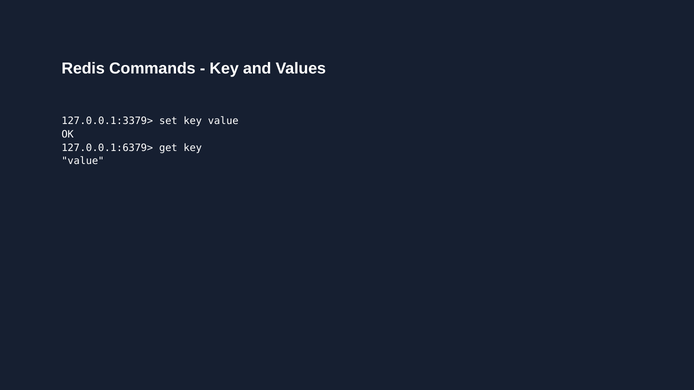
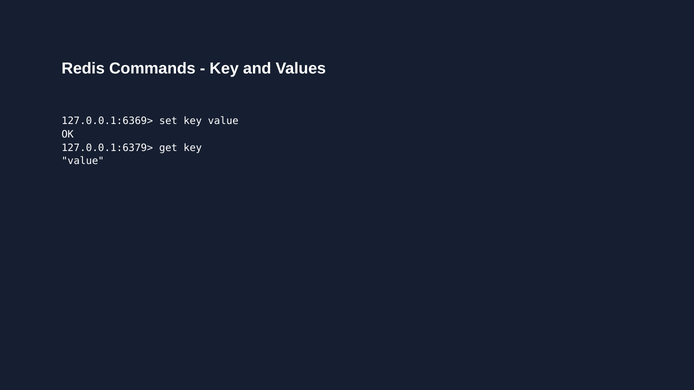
127.0.0.1:3379>: 127.0.0.1:3379> -> 127.0.0.1:6369>
